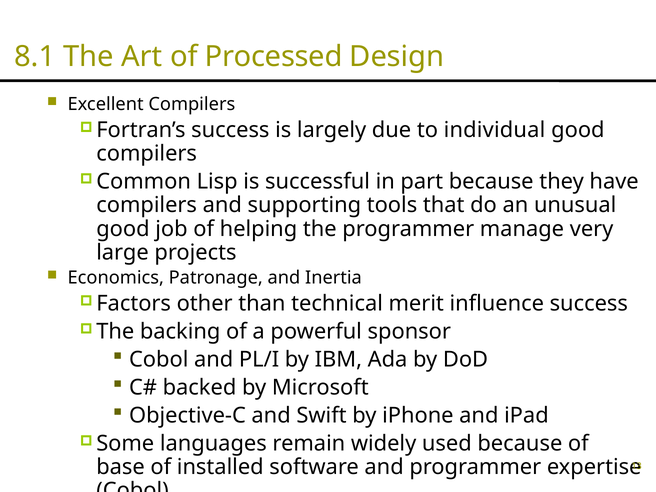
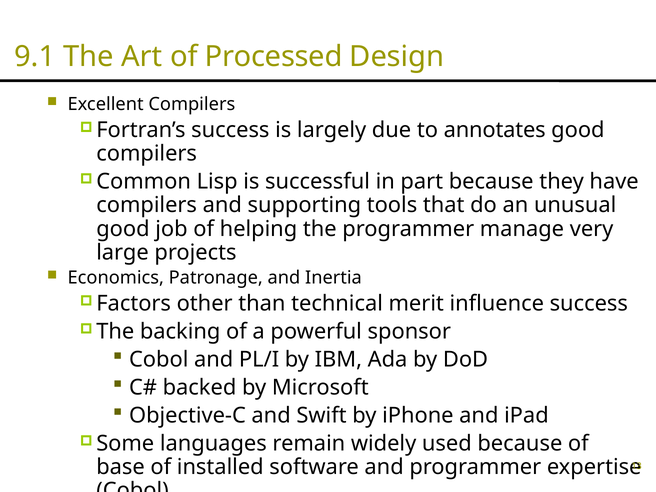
8.1: 8.1 -> 9.1
individual: individual -> annotates
